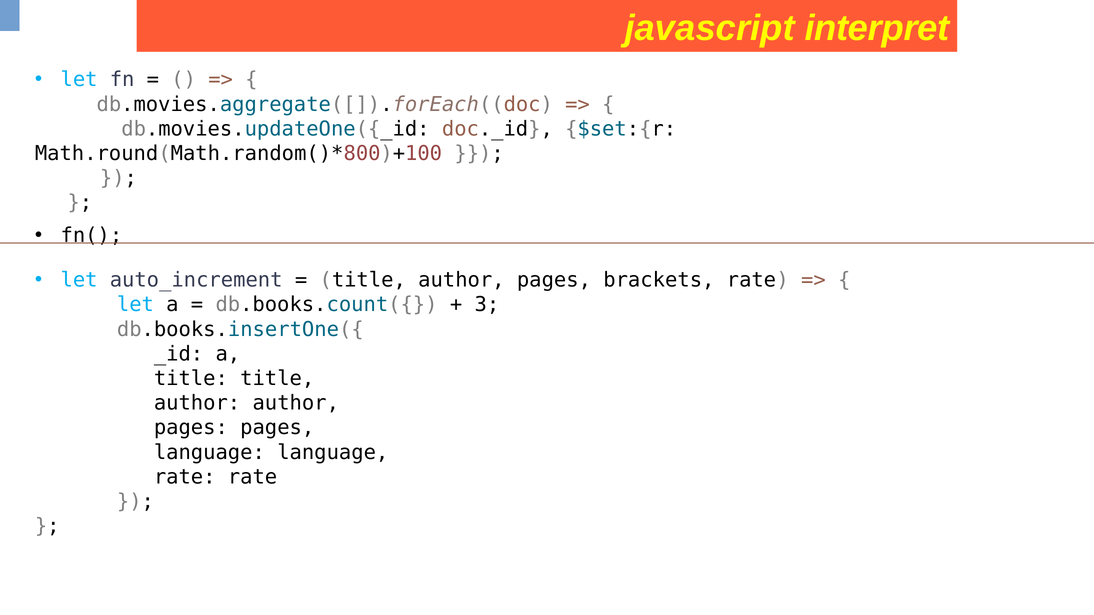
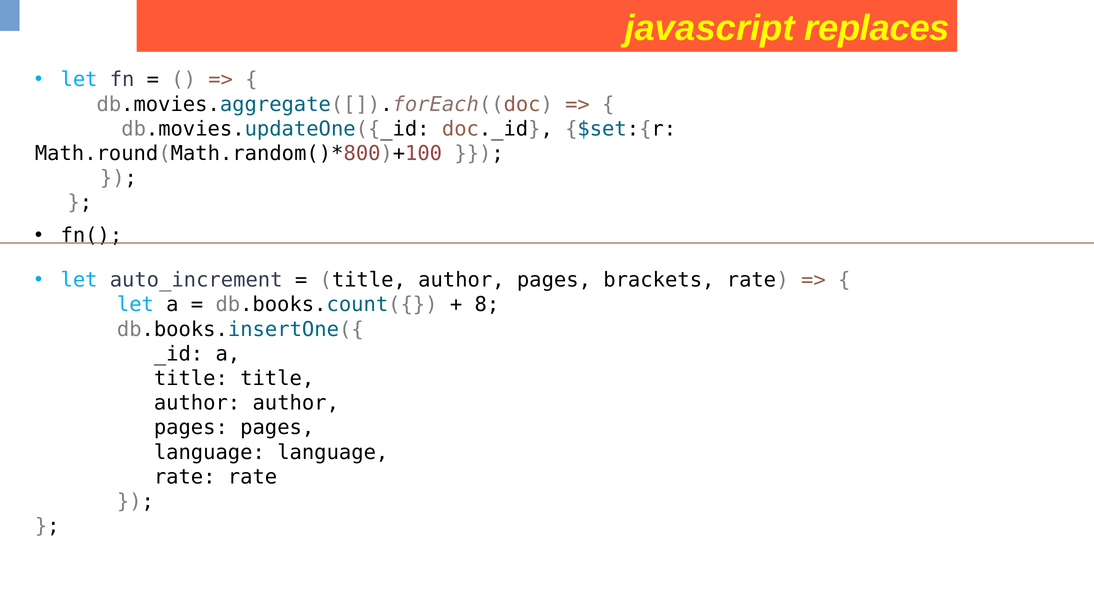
interpret: interpret -> replaces
3: 3 -> 8
